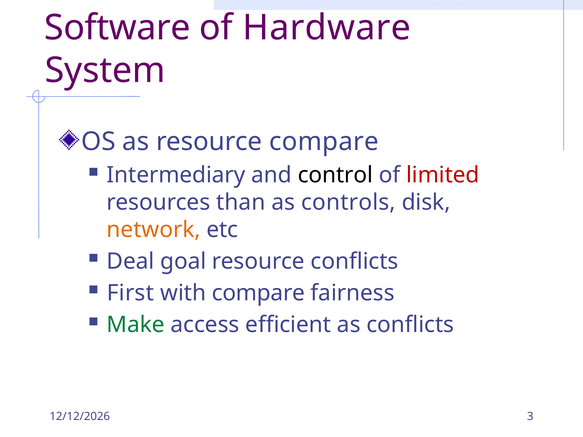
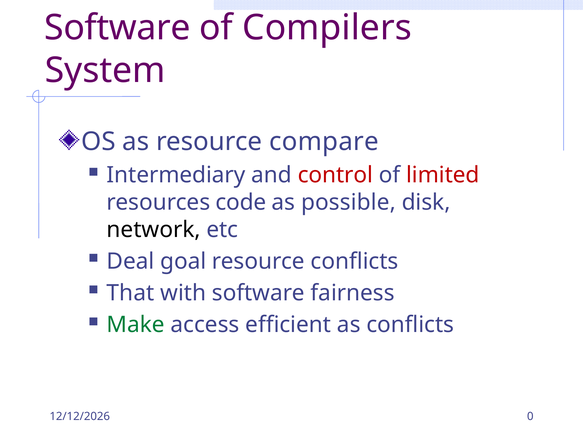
Hardware: Hardware -> Compilers
control colour: black -> red
than: than -> code
controls: controls -> possible
network colour: orange -> black
First: First -> That
with compare: compare -> software
3: 3 -> 0
